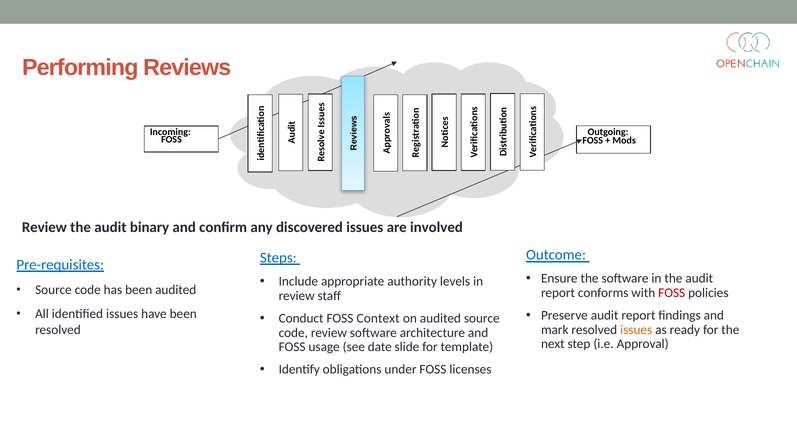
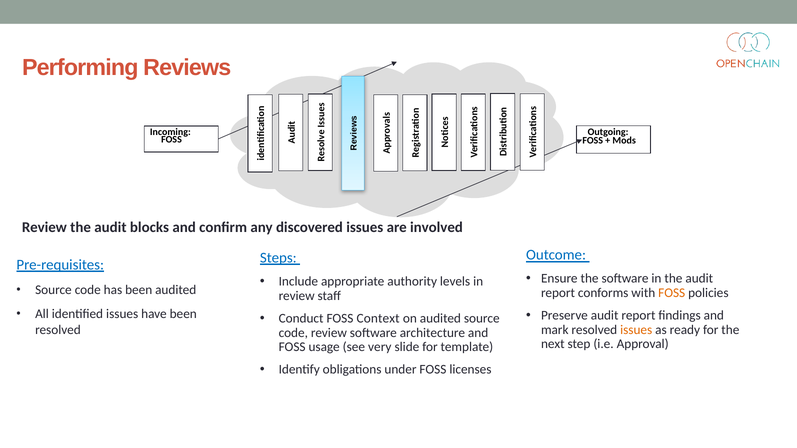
binary: binary -> blocks
FOSS at (672, 293) colour: red -> orange
date: date -> very
